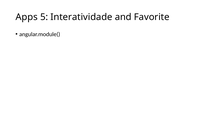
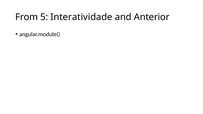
Apps: Apps -> From
Favorite: Favorite -> Anterior
